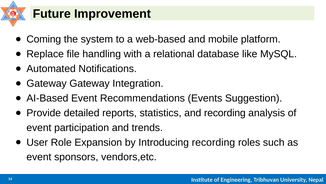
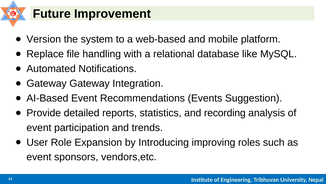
Coming: Coming -> Version
Introducing recording: recording -> improving
